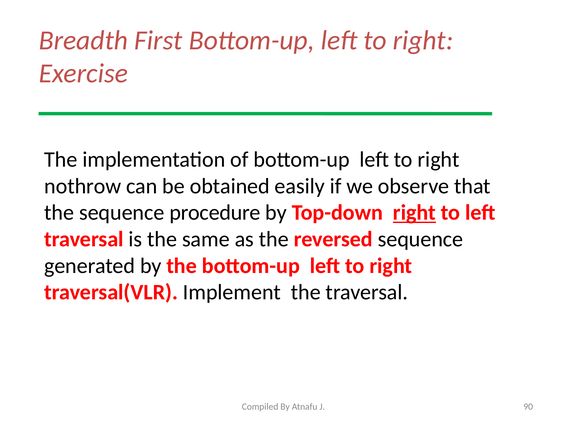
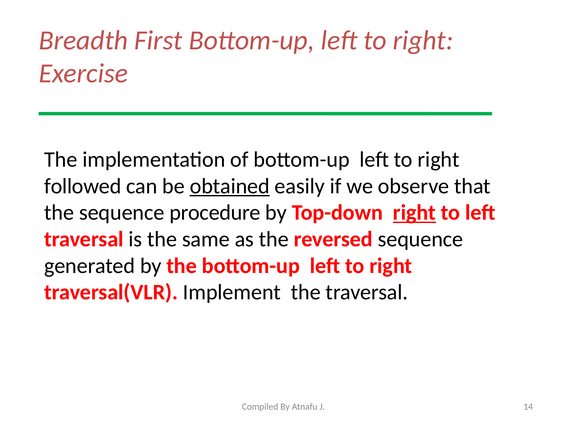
nothrow: nothrow -> followed
obtained underline: none -> present
90: 90 -> 14
